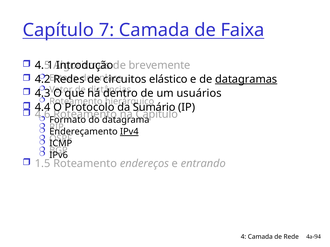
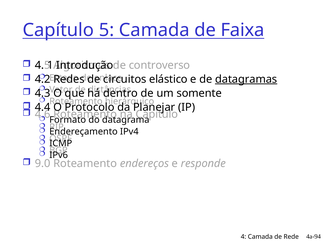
7: 7 -> 5
brevemente: brevemente -> controverso
usuários: usuários -> somente
Sumário: Sumário -> Planejar
IPv4 underline: present -> none
1.5: 1.5 -> 9.0
entrando: entrando -> responde
